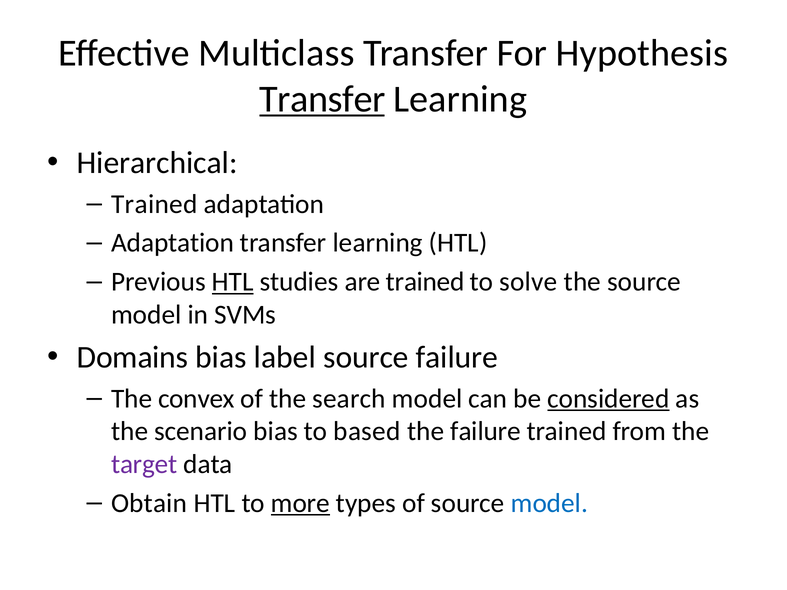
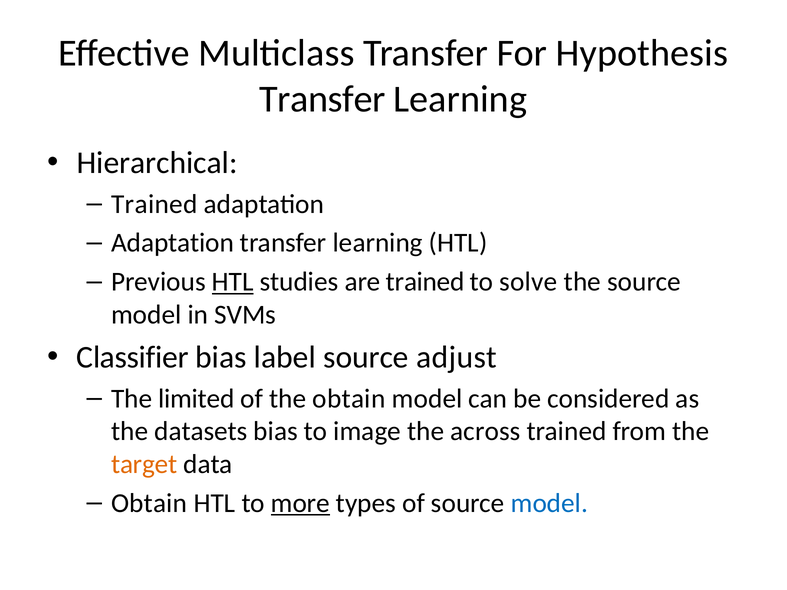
Transfer at (322, 99) underline: present -> none
Domains: Domains -> Classifier
source failure: failure -> adjust
convex: convex -> limited
the search: search -> obtain
considered underline: present -> none
scenario: scenario -> datasets
based: based -> image
the failure: failure -> across
target colour: purple -> orange
